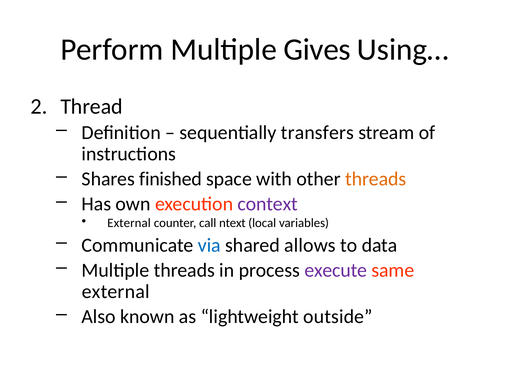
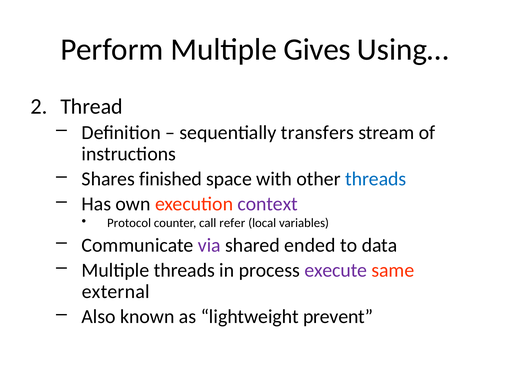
threads at (376, 179) colour: orange -> blue
External at (129, 223): External -> Protocol
ntext: ntext -> refer
via colour: blue -> purple
allows: allows -> ended
outside: outside -> prevent
